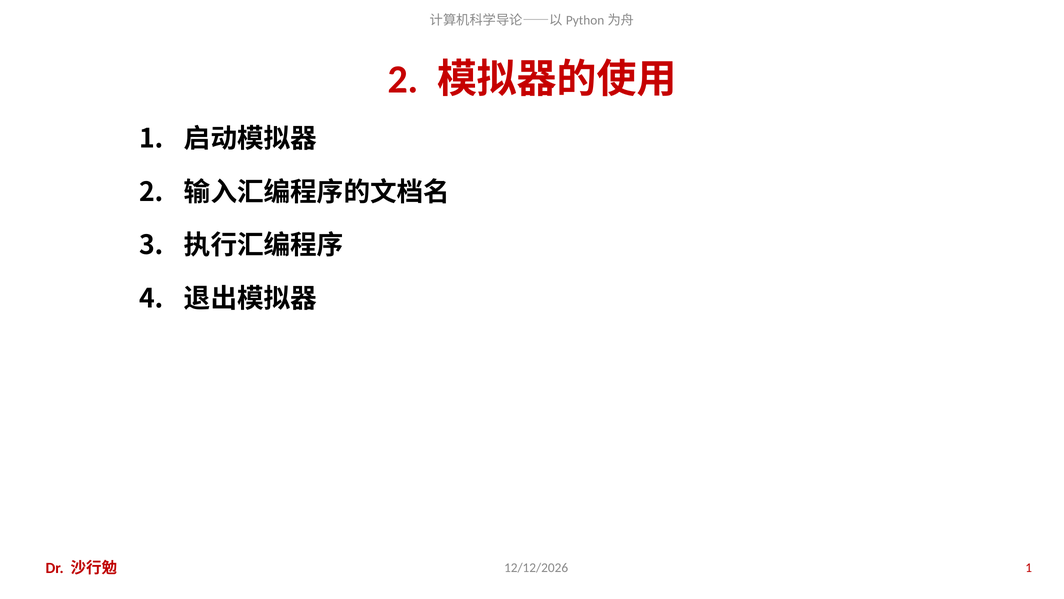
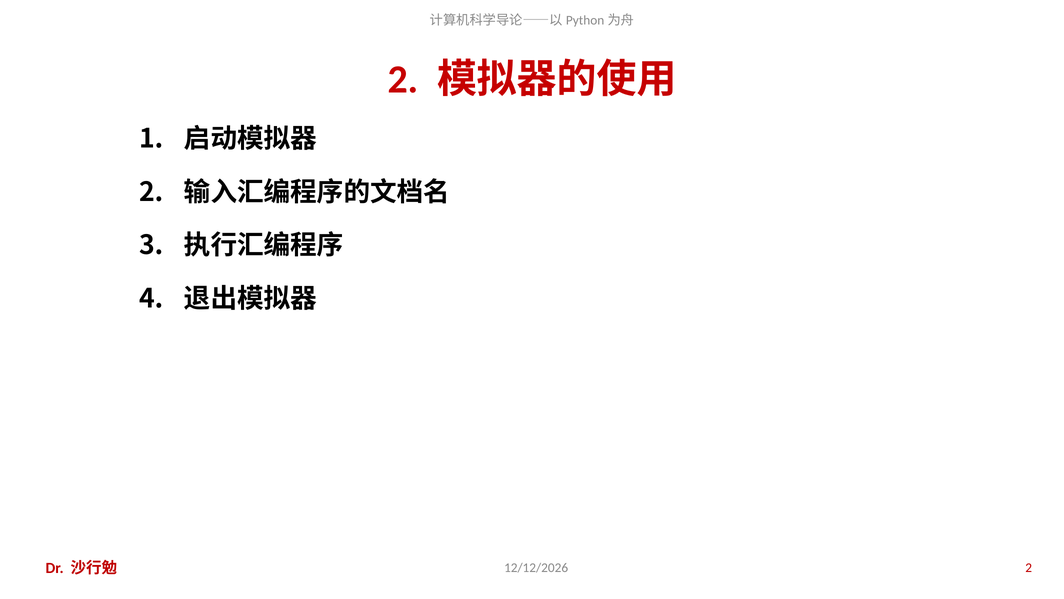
1 at (1029, 567): 1 -> 2
